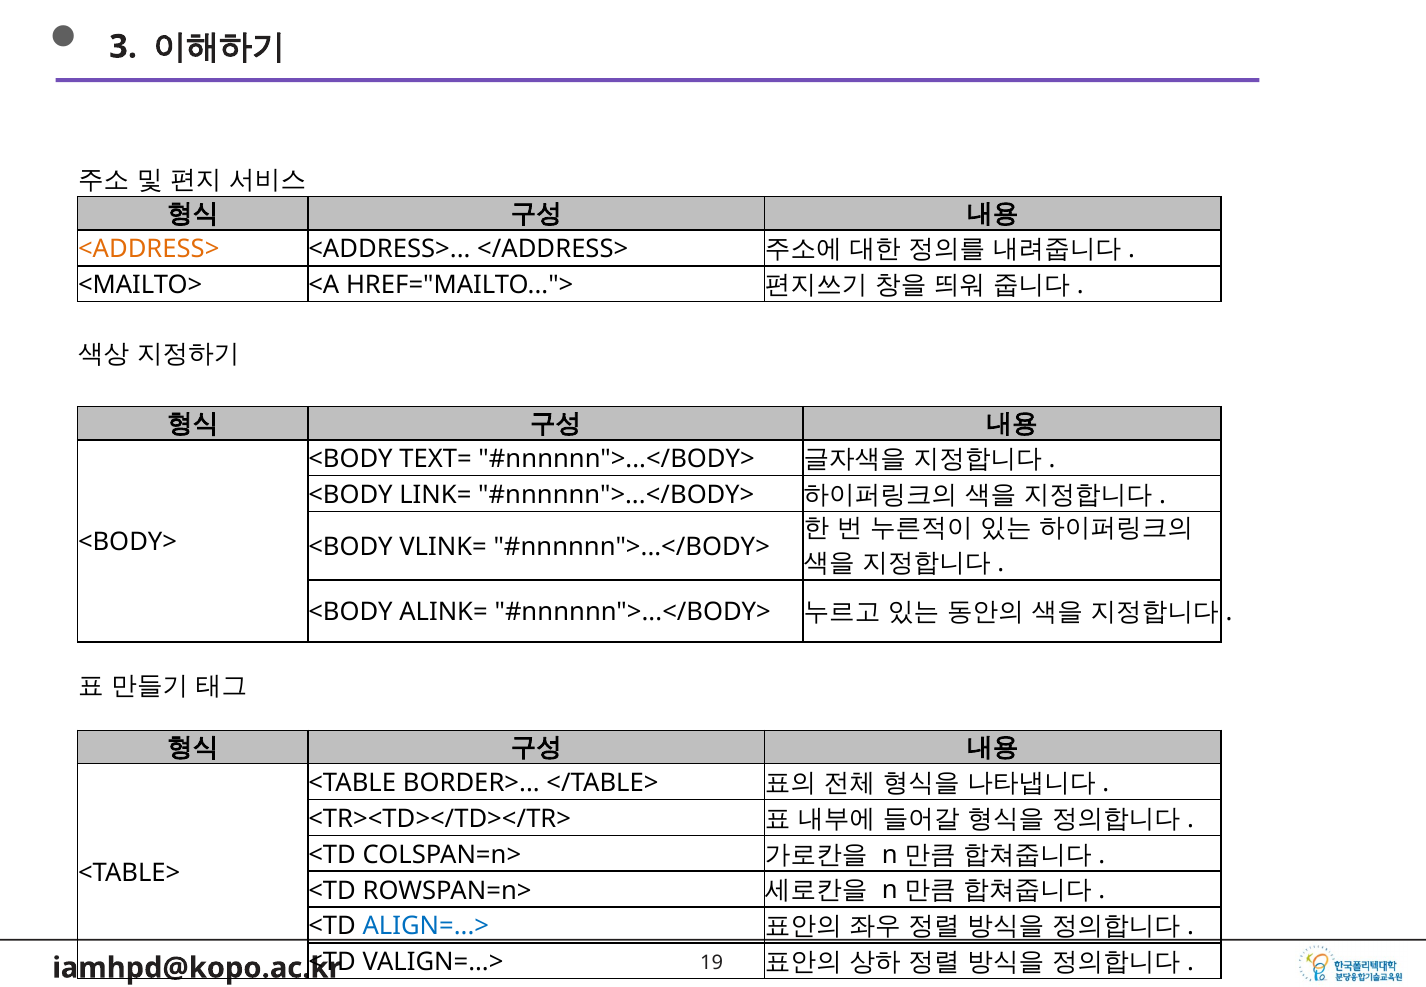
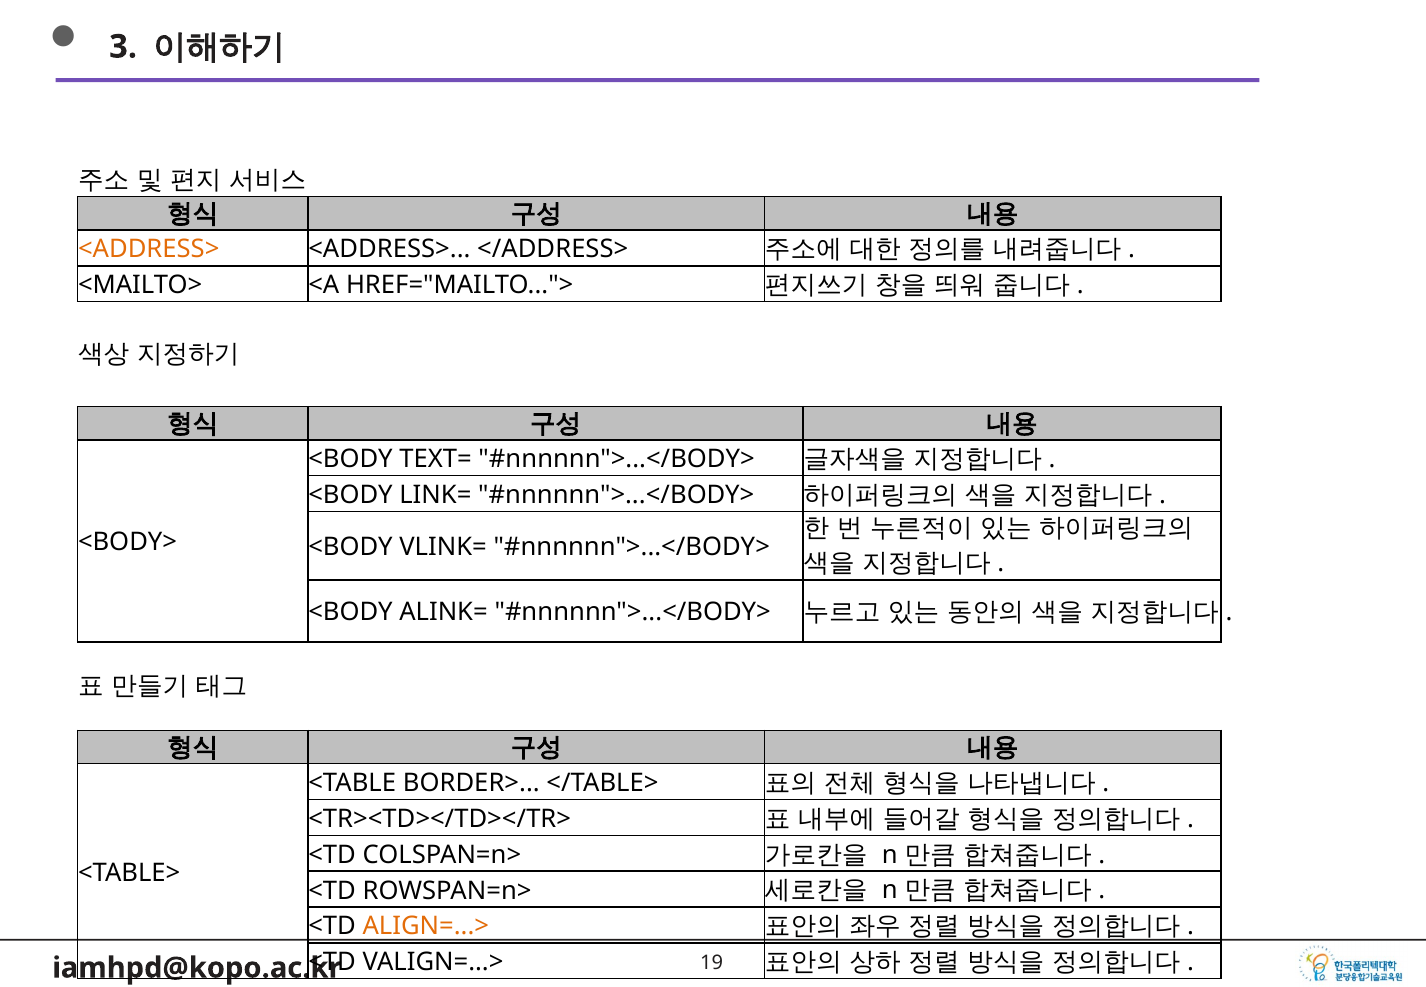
ALIGN=...> colour: blue -> orange
